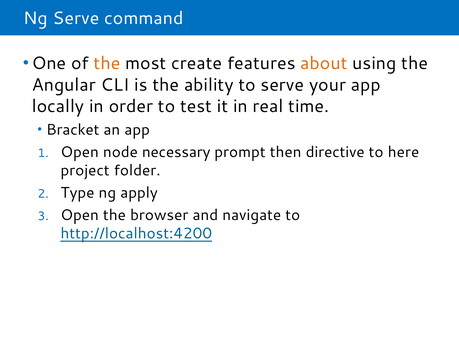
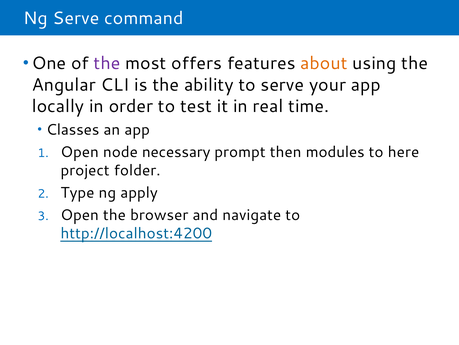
the at (107, 63) colour: orange -> purple
create: create -> offers
Bracket: Bracket -> Classes
directive: directive -> modules
